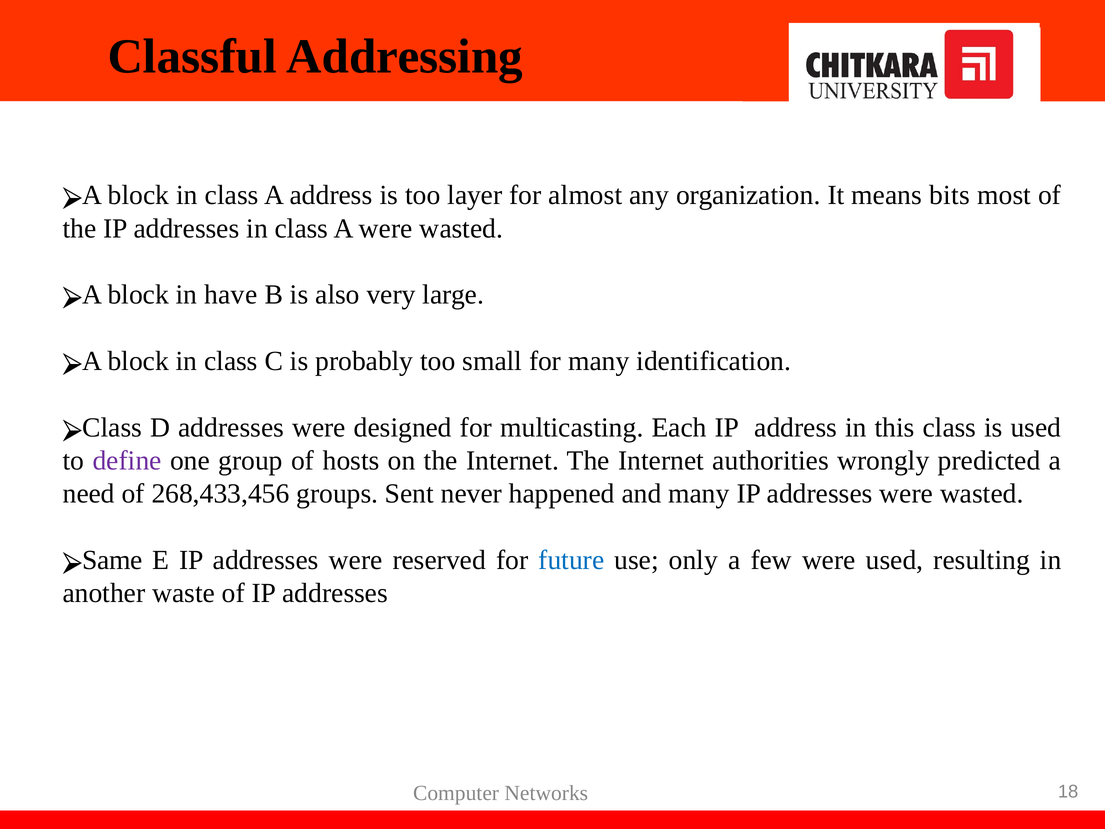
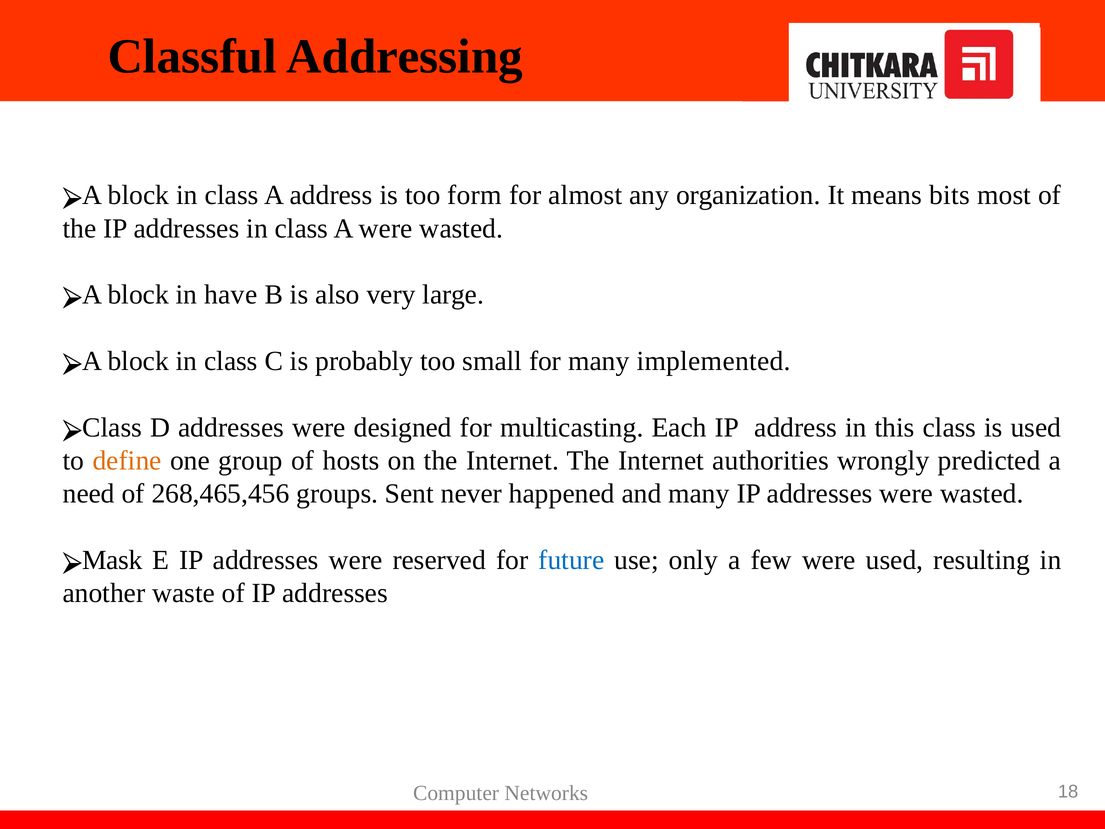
layer: layer -> form
identification: identification -> implemented
define colour: purple -> orange
268,433,456: 268,433,456 -> 268,465,456
Same: Same -> Mask
